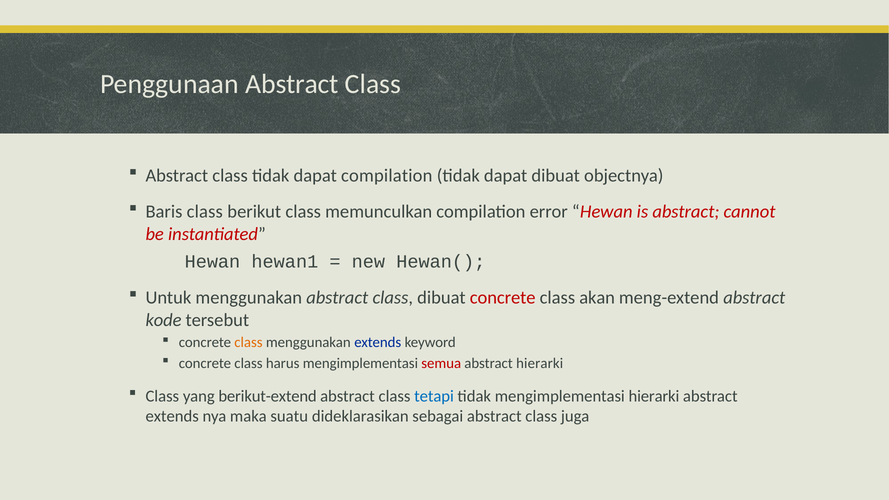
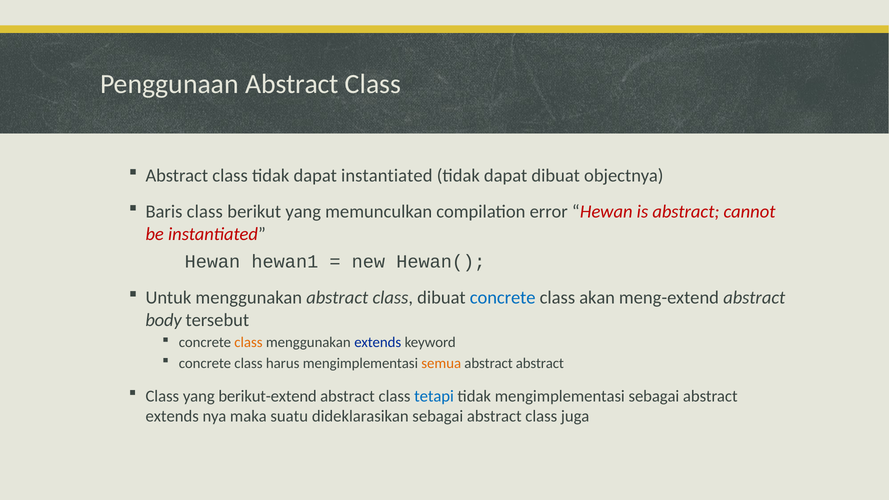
dapat compilation: compilation -> instantiated
berikut class: class -> yang
concrete at (503, 298) colour: red -> blue
kode: kode -> body
semua colour: red -> orange
abstract hierarki: hierarki -> abstract
mengimplementasi hierarki: hierarki -> sebagai
